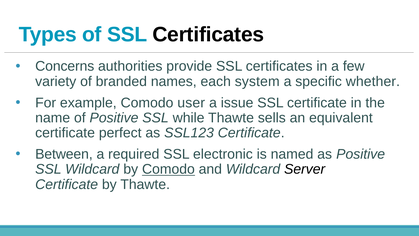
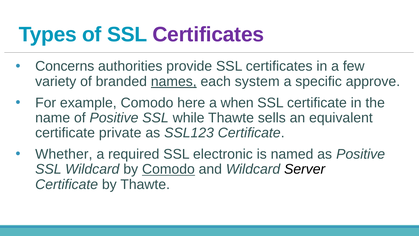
Certificates at (208, 35) colour: black -> purple
names underline: none -> present
whether: whether -> approve
user: user -> here
issue: issue -> when
perfect: perfect -> private
Between: Between -> Whether
